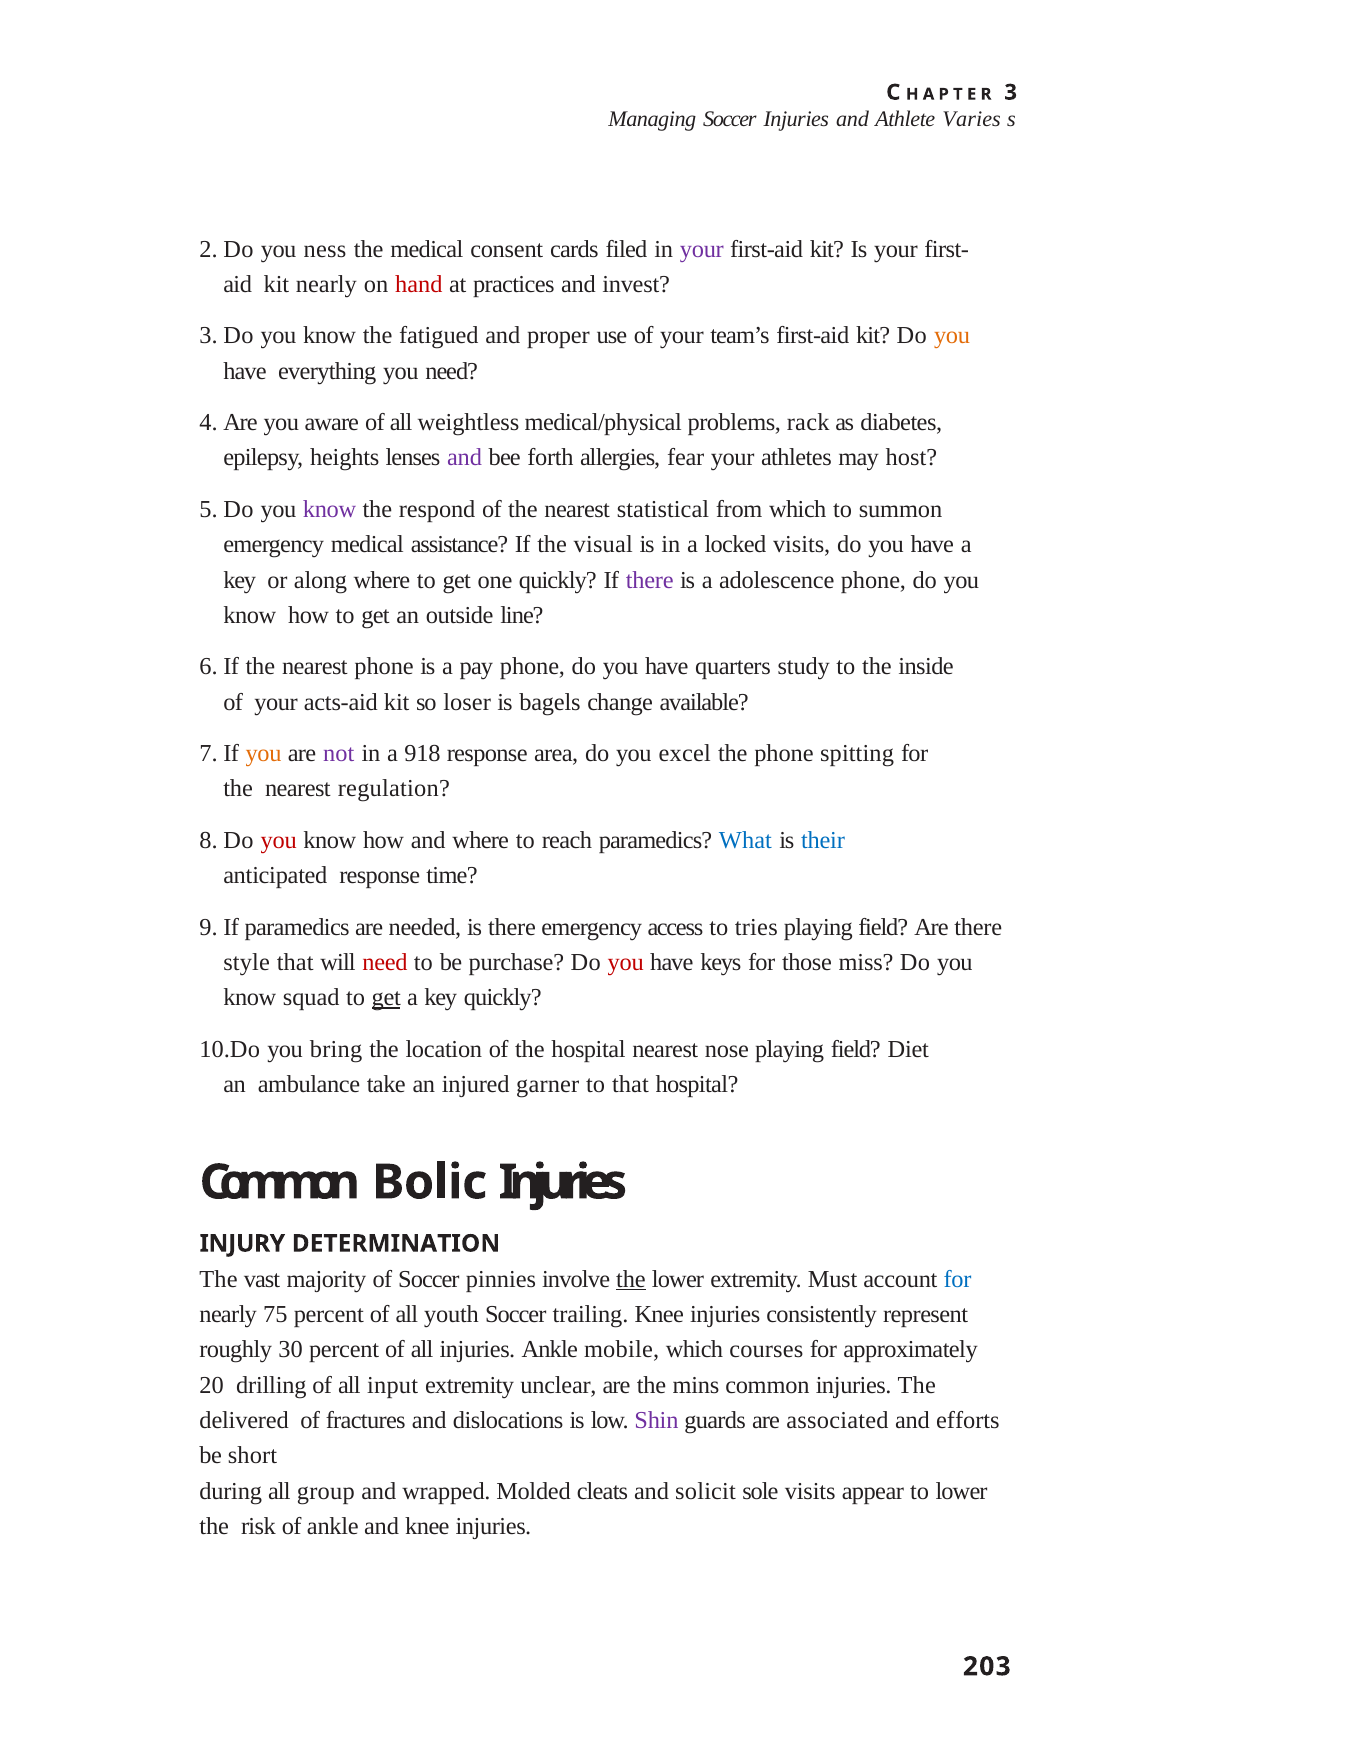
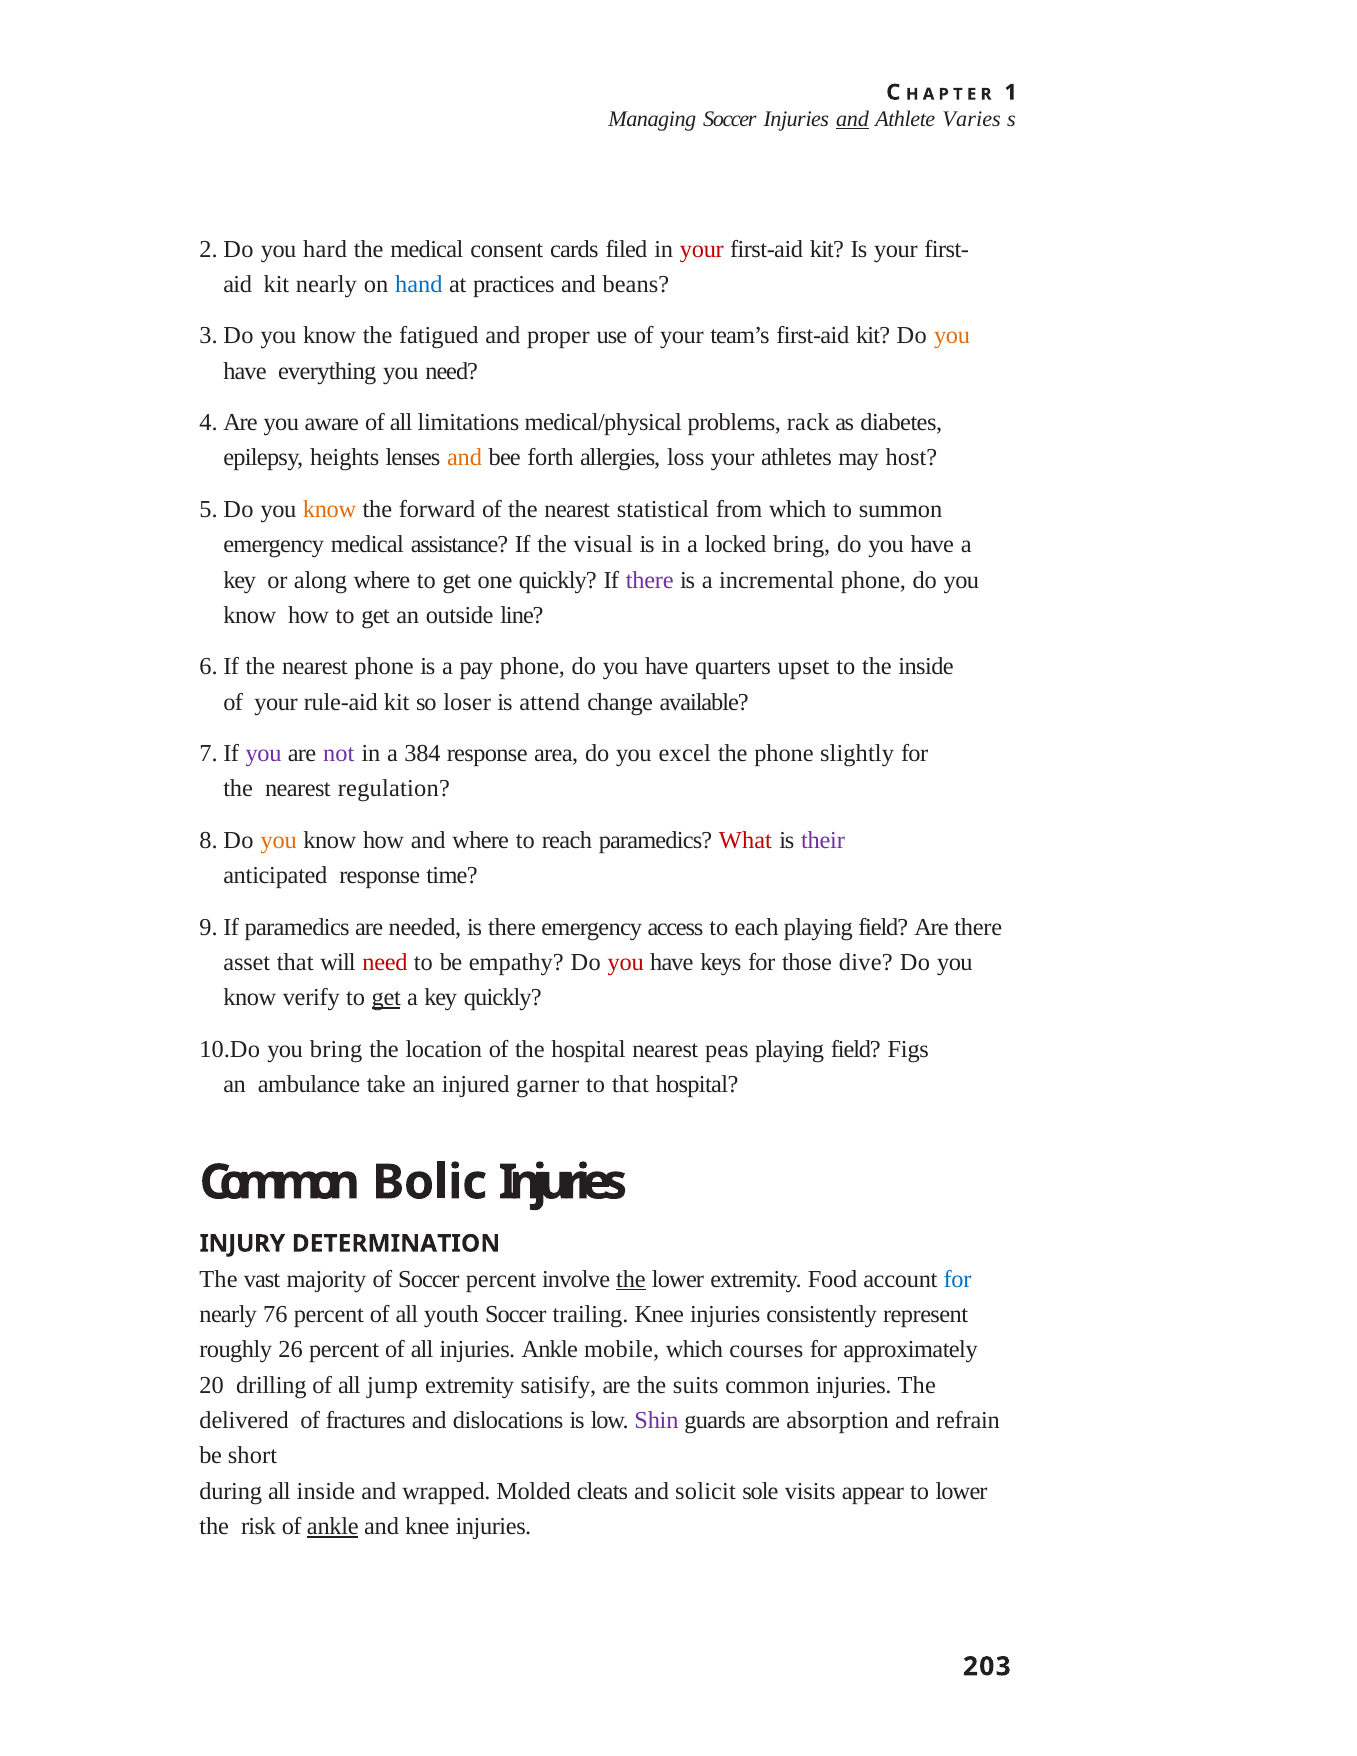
3: 3 -> 1
and at (852, 119) underline: none -> present
ness: ness -> hard
your at (702, 249) colour: purple -> red
hand colour: red -> blue
invest: invest -> beans
weightless: weightless -> limitations
and at (465, 458) colour: purple -> orange
fear: fear -> loss
know at (330, 509) colour: purple -> orange
respond: respond -> forward
locked visits: visits -> bring
adolescence: adolescence -> incremental
study: study -> upset
acts-aid: acts-aid -> rule-aid
bagels: bagels -> attend
you at (264, 754) colour: orange -> purple
918: 918 -> 384
spitting: spitting -> slightly
you at (279, 840) colour: red -> orange
What colour: blue -> red
their colour: blue -> purple
tries: tries -> each
style: style -> asset
purchase: purchase -> empathy
miss: miss -> dive
squad: squad -> verify
nose: nose -> peas
Diet: Diet -> Figs
Soccer pinnies: pinnies -> percent
Must: Must -> Food
75: 75 -> 76
30: 30 -> 26
input: input -> jump
unclear: unclear -> satisify
mins: mins -> suits
associated: associated -> absorption
efforts: efforts -> refrain
all group: group -> inside
ankle at (333, 1527) underline: none -> present
